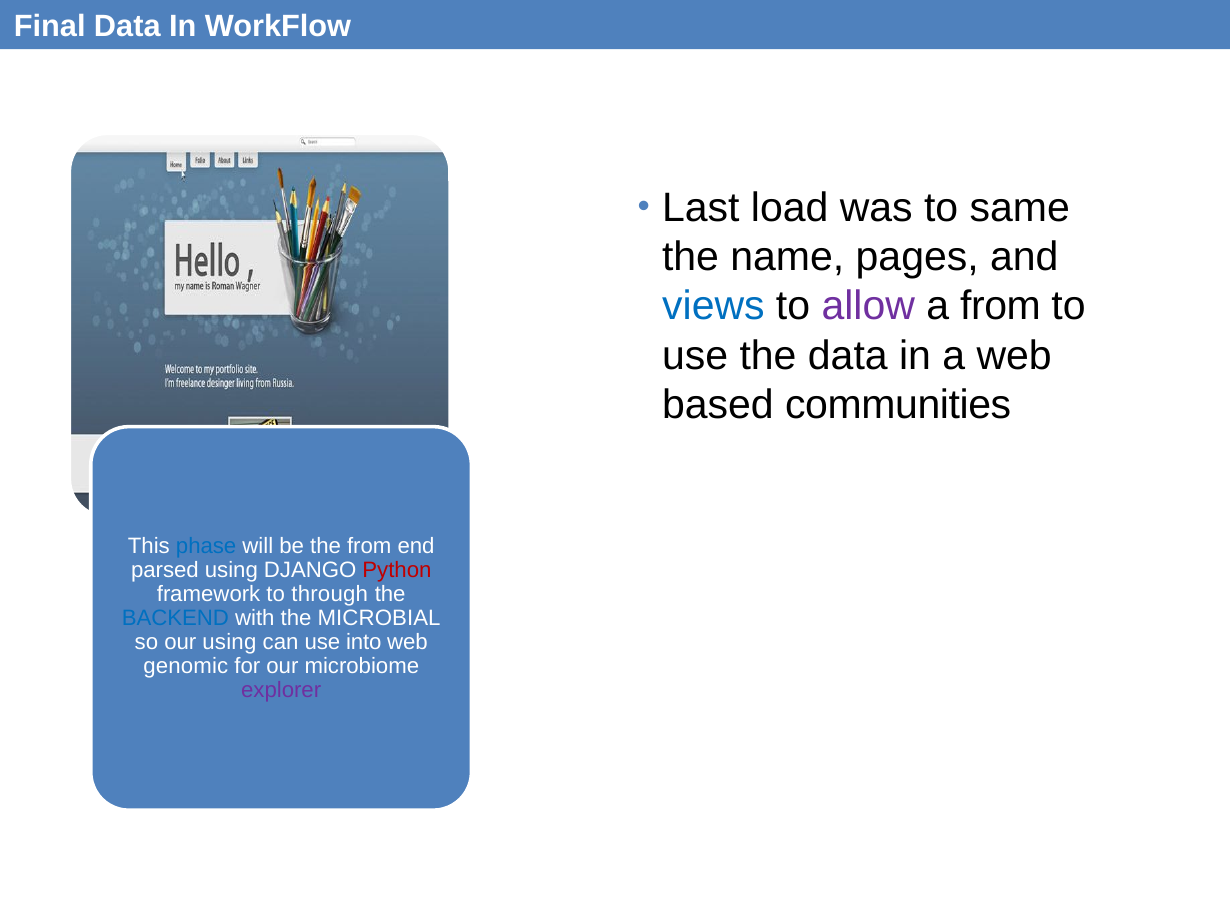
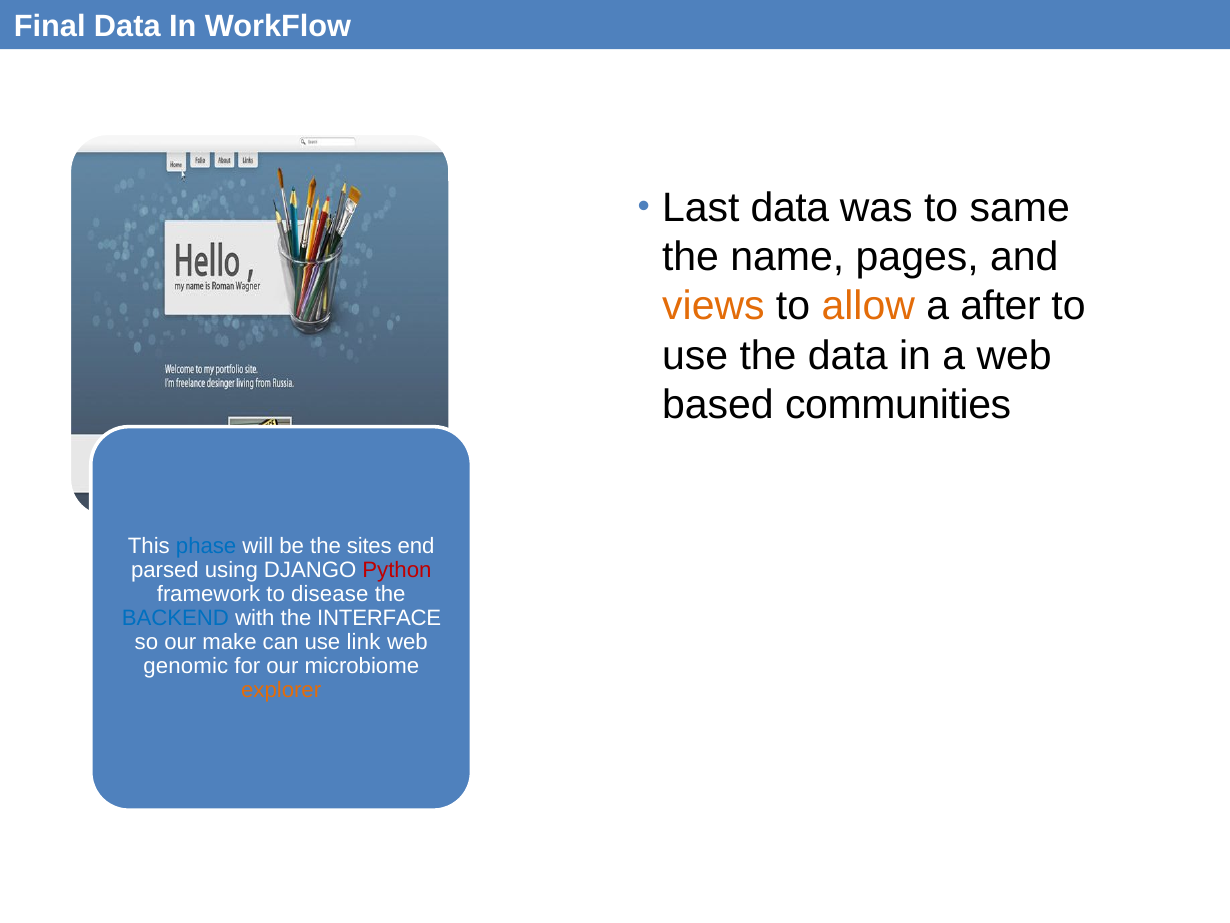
Last load: load -> data
views colour: blue -> orange
allow colour: purple -> orange
a from: from -> after
the from: from -> sites
through: through -> disease
MICROBIAL: MICROBIAL -> INTERFACE
our using: using -> make
into: into -> link
explorer colour: purple -> orange
